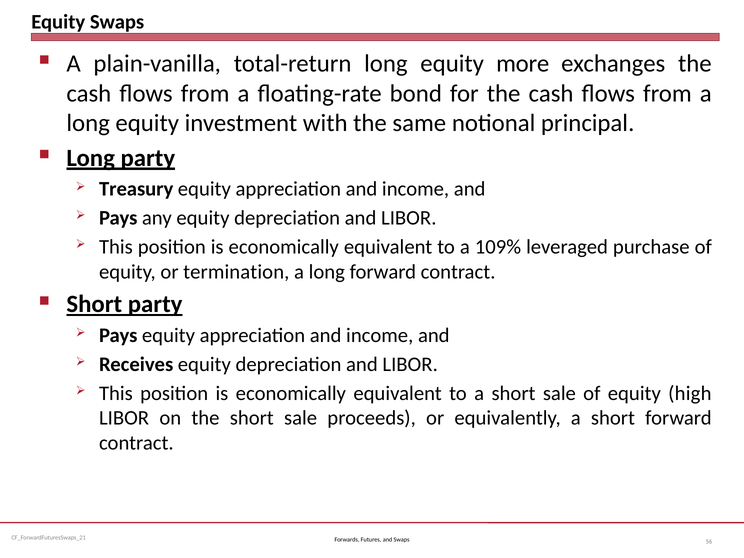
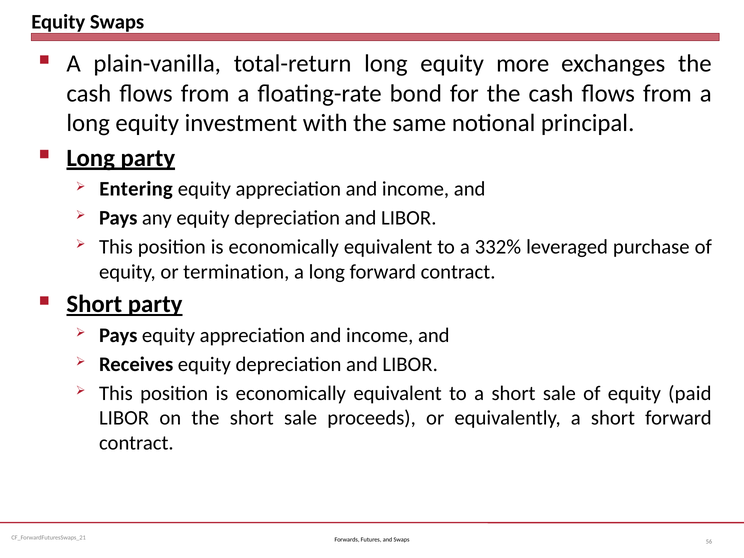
Treasury: Treasury -> Entering
109%: 109% -> 332%
high: high -> paid
